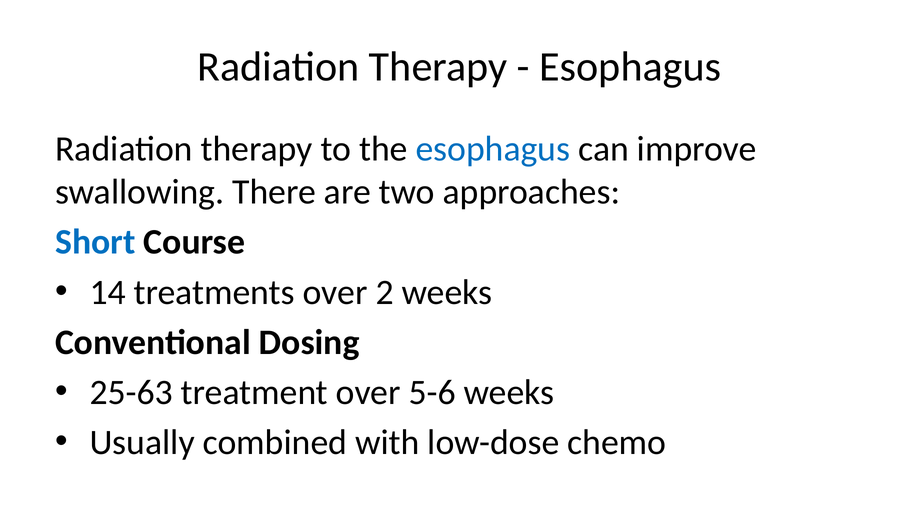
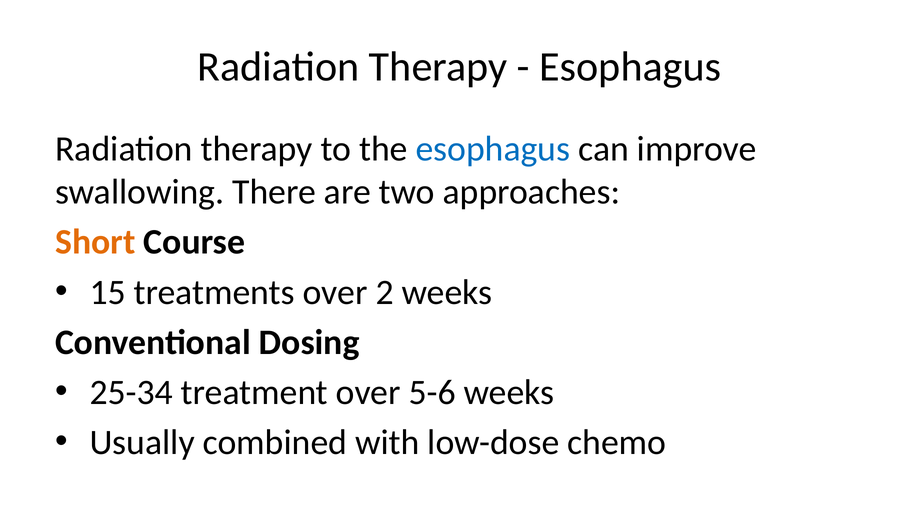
Short colour: blue -> orange
14: 14 -> 15
25-63: 25-63 -> 25-34
